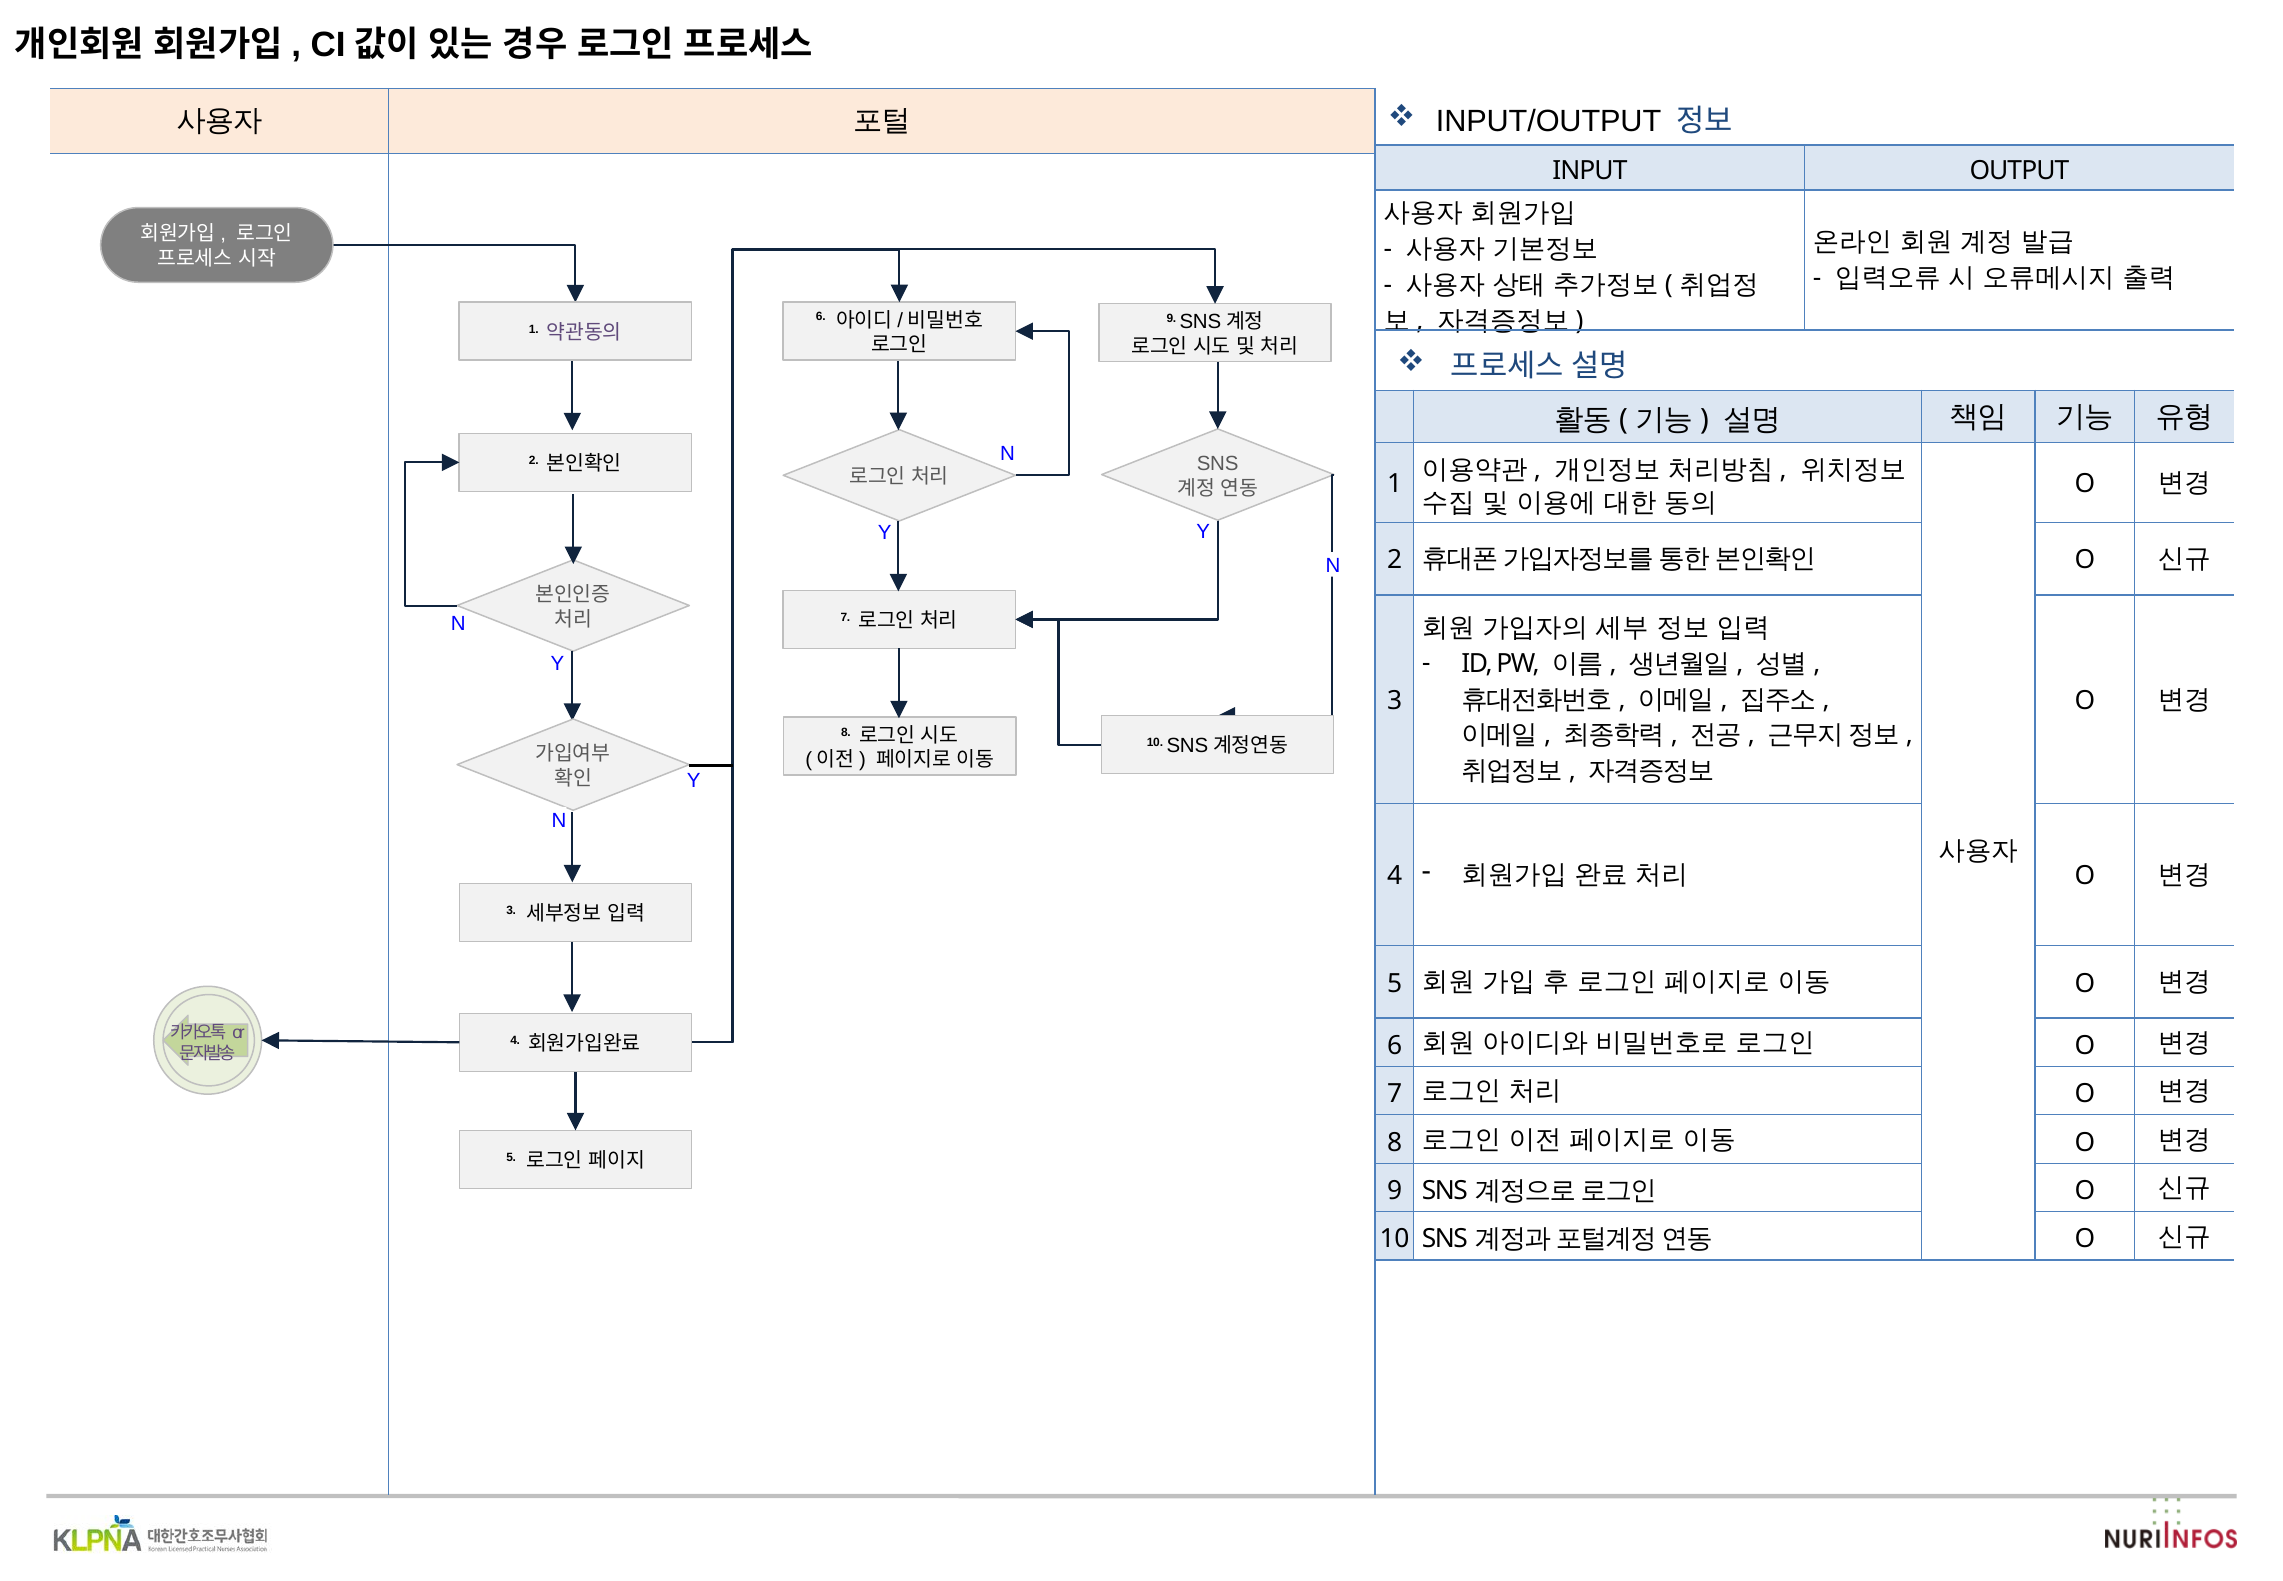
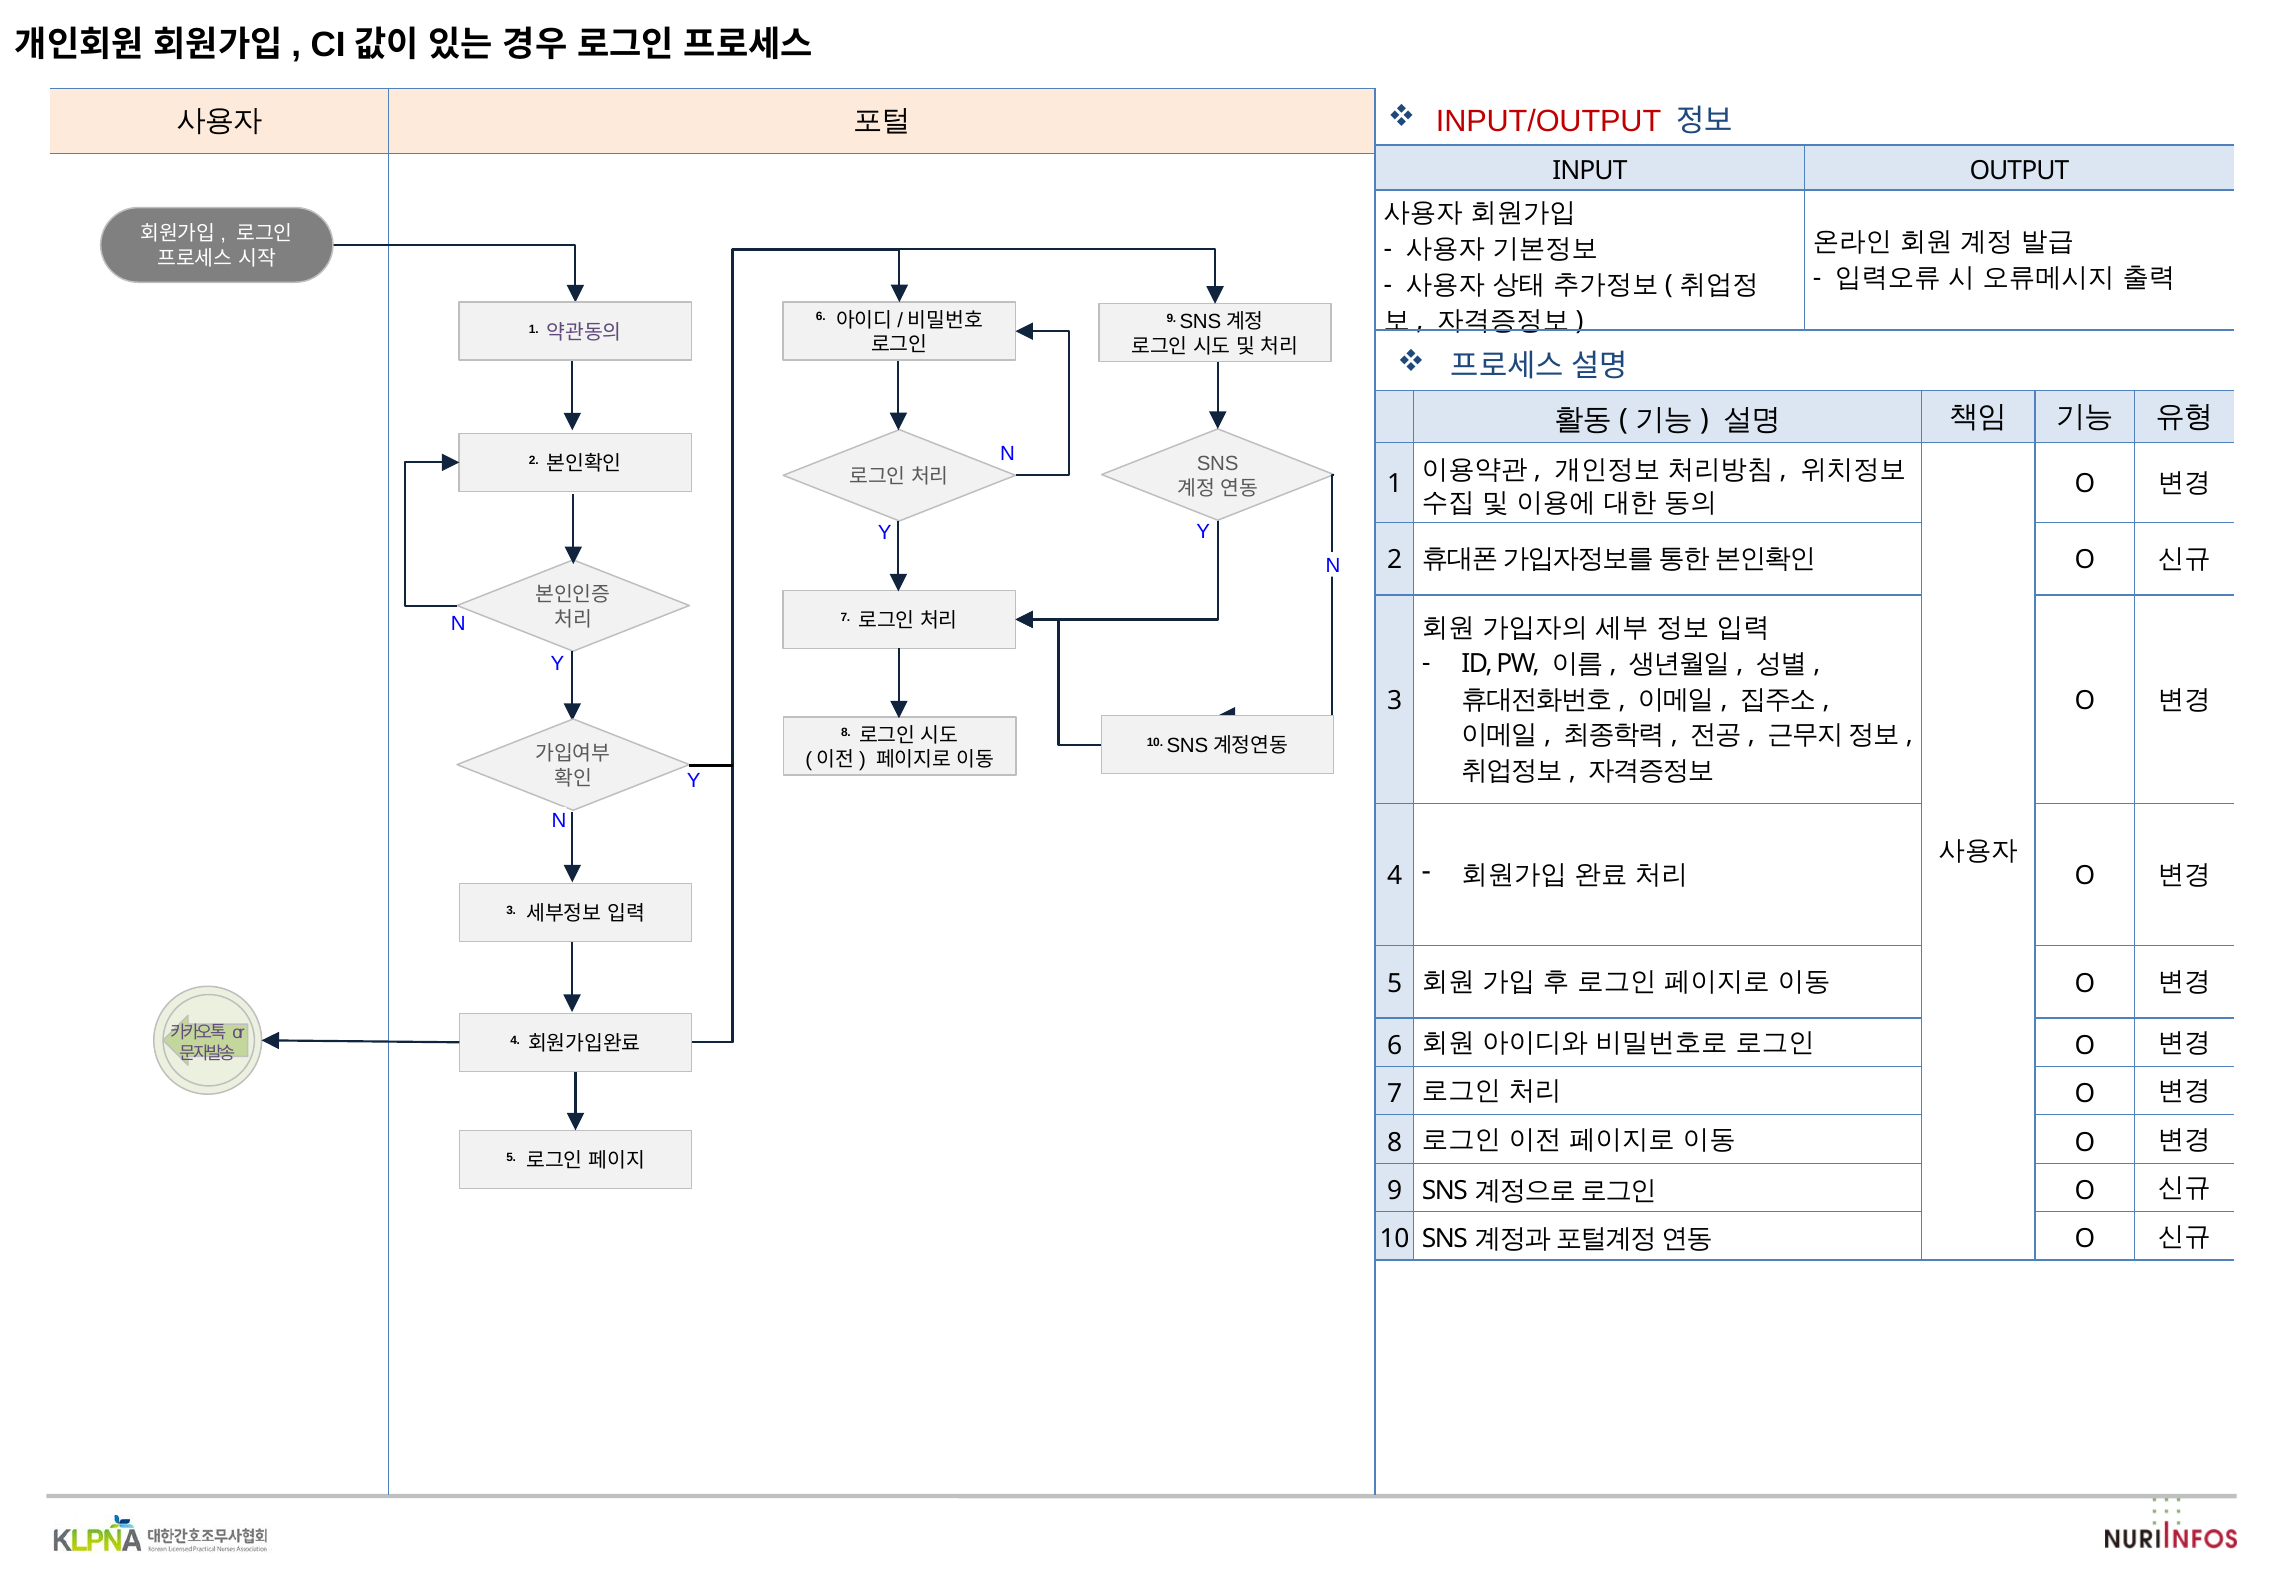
INPUT/OUTPUT colour: black -> red
